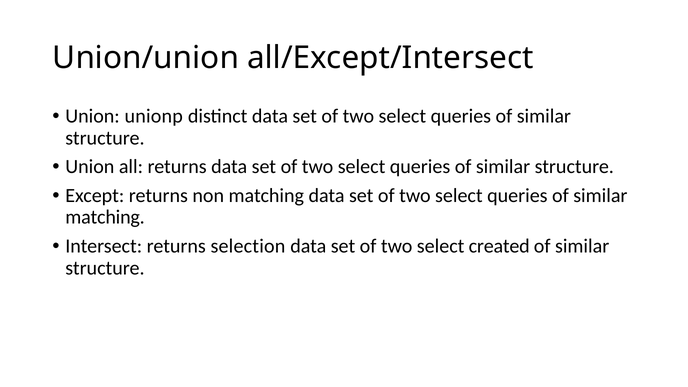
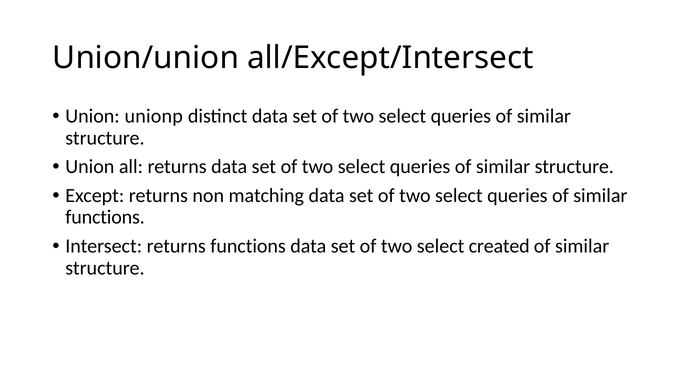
matching at (105, 217): matching -> functions
returns selection: selection -> functions
